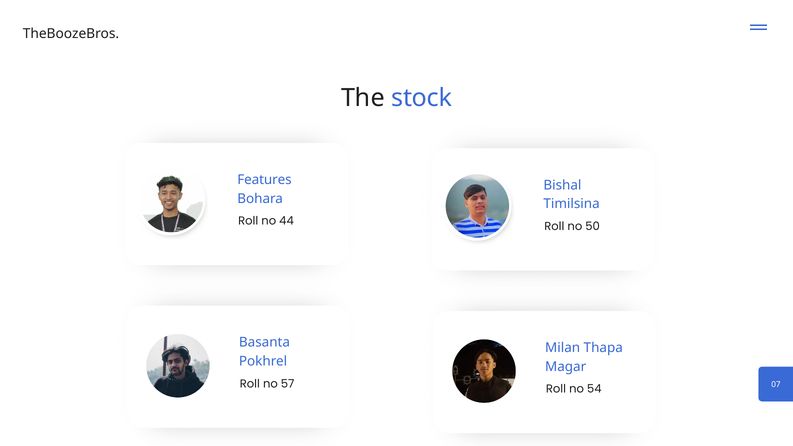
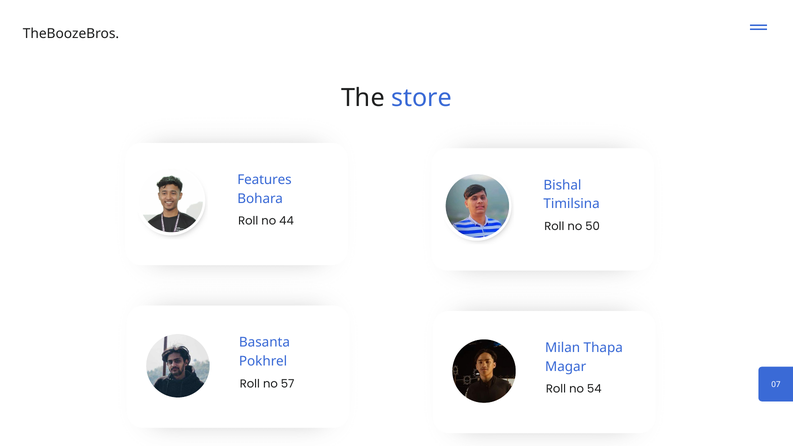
stock: stock -> store
